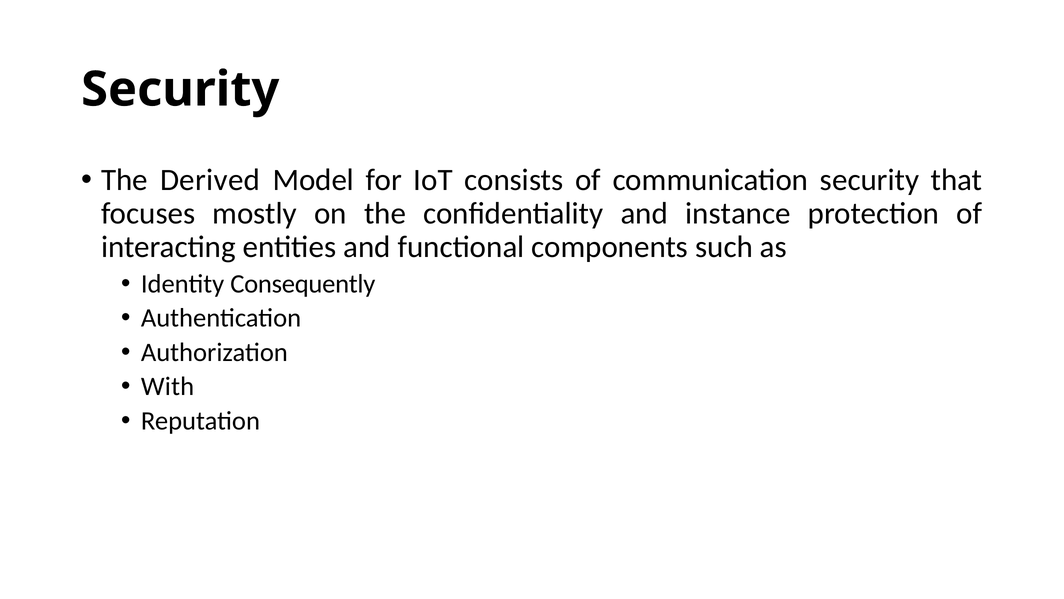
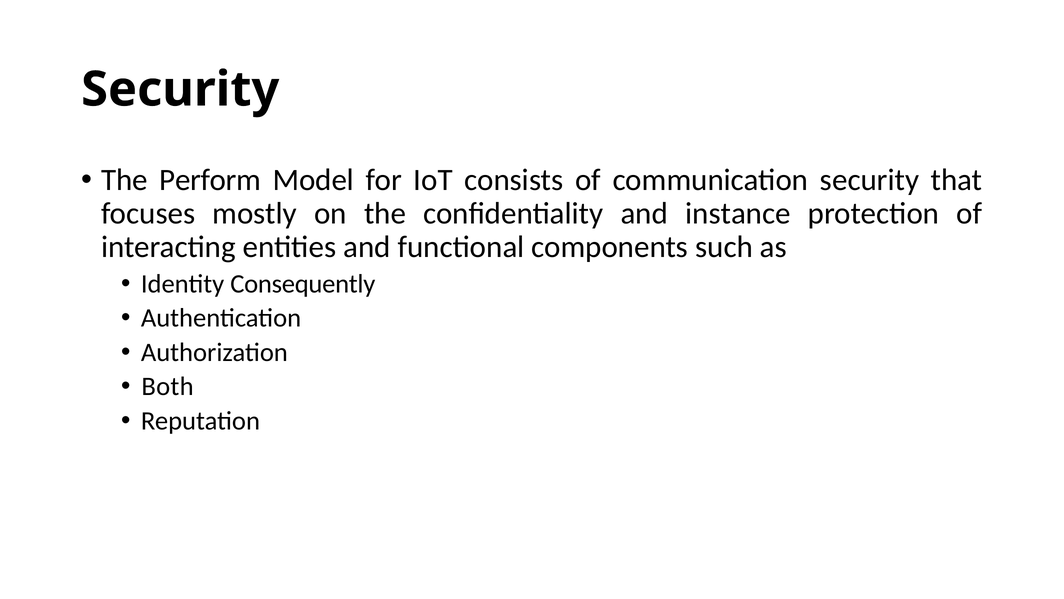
Derived: Derived -> Perform
With: With -> Both
